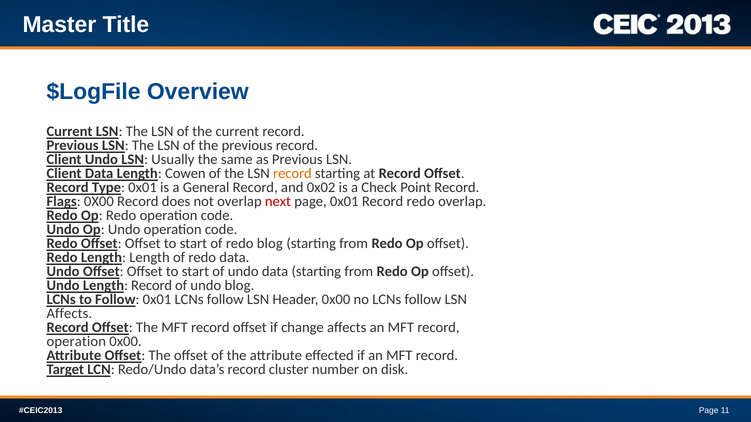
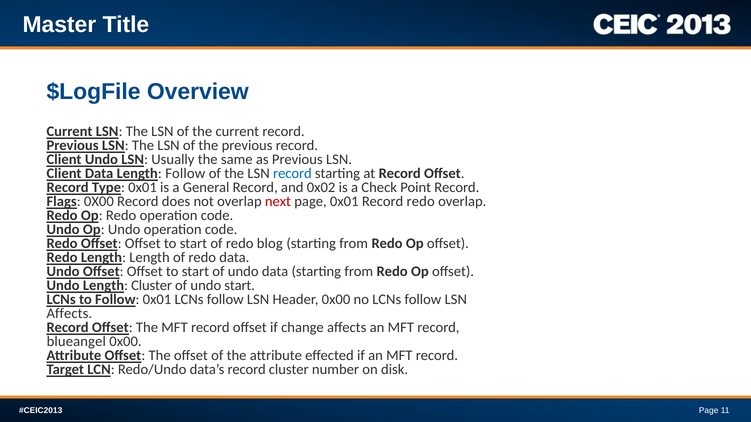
Length Cowen: Cowen -> Follow
record at (292, 174) colour: orange -> blue
Length Record: Record -> Cluster
undo blog: blog -> start
operation at (76, 342): operation -> blueangel
